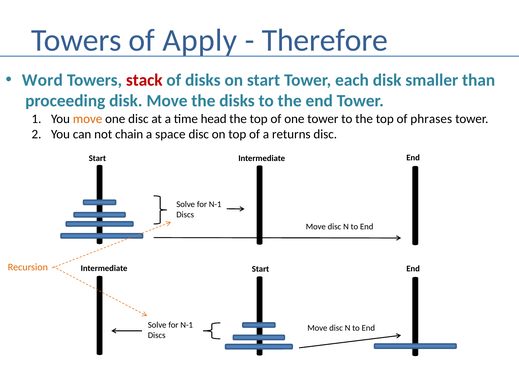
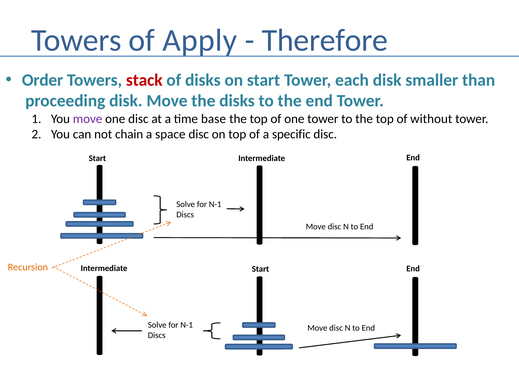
Word: Word -> Order
move at (88, 119) colour: orange -> purple
head: head -> base
phrases: phrases -> without
returns: returns -> specific
